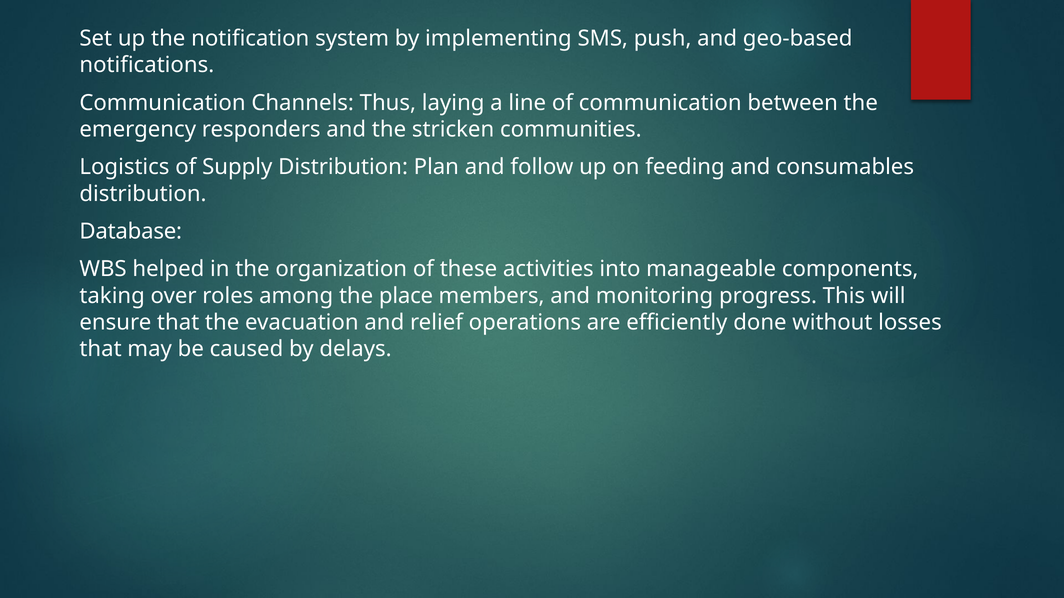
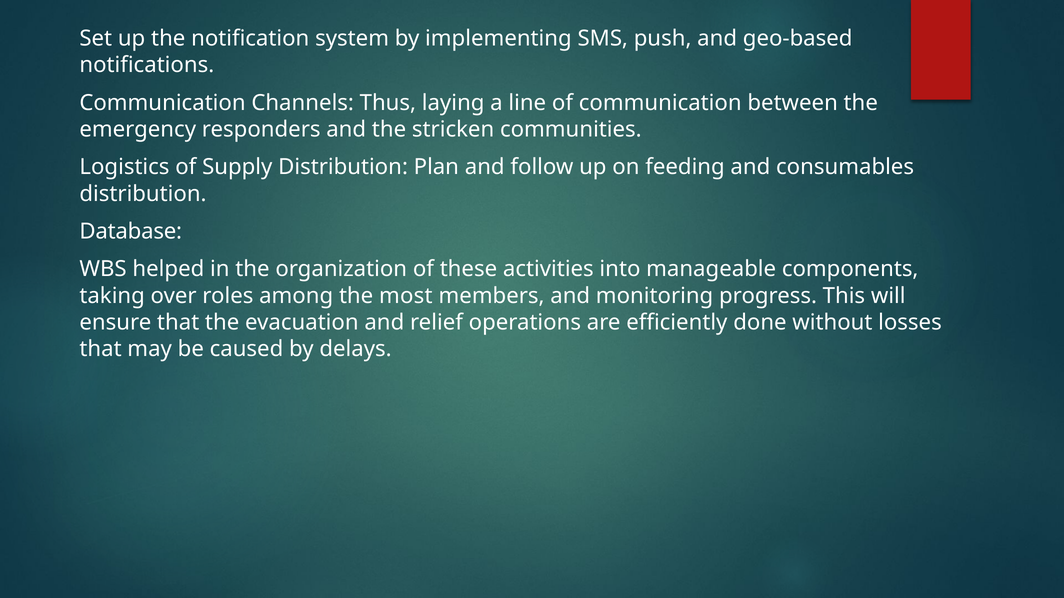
place: place -> most
